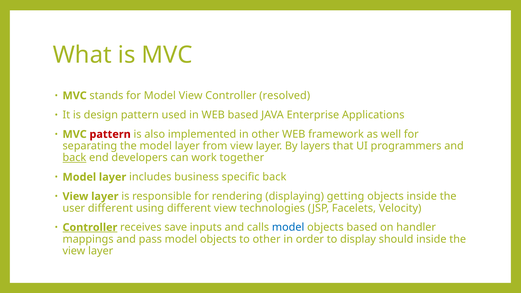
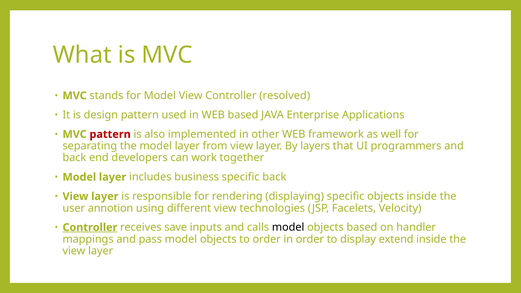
back at (74, 158) underline: present -> none
displaying getting: getting -> specific
user different: different -> annotion
model at (288, 227) colour: blue -> black
to other: other -> order
should: should -> extend
